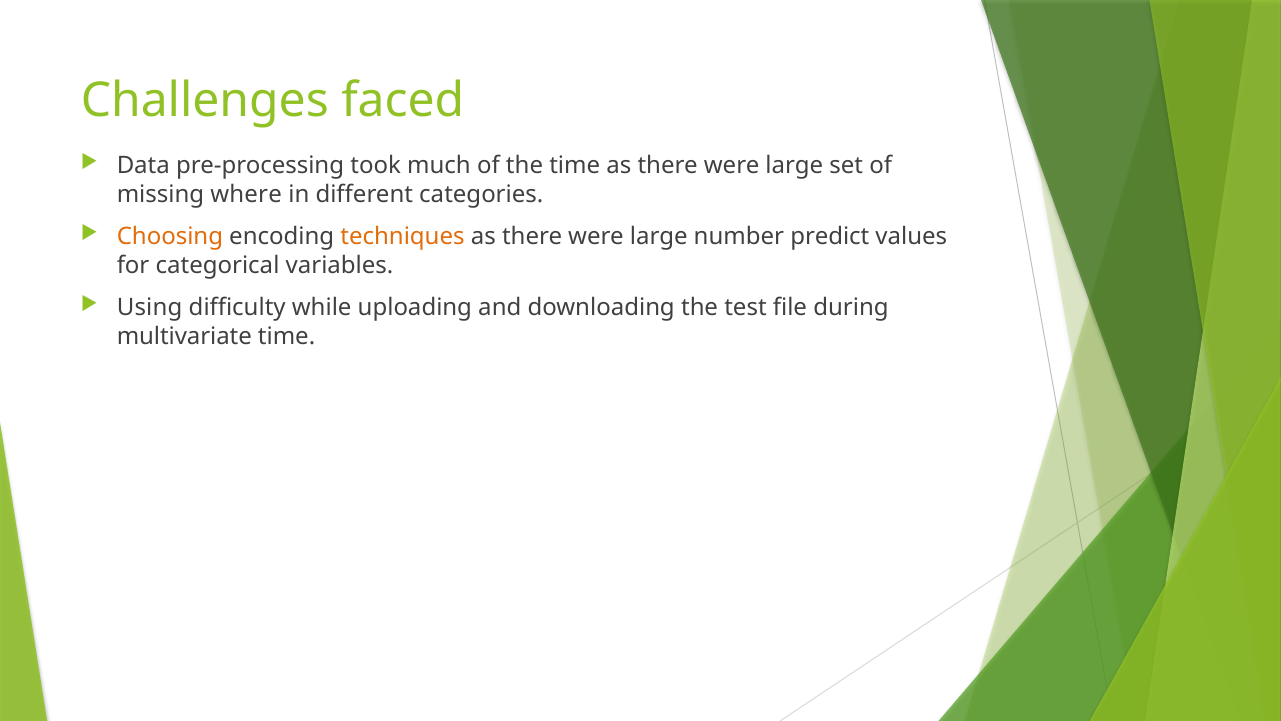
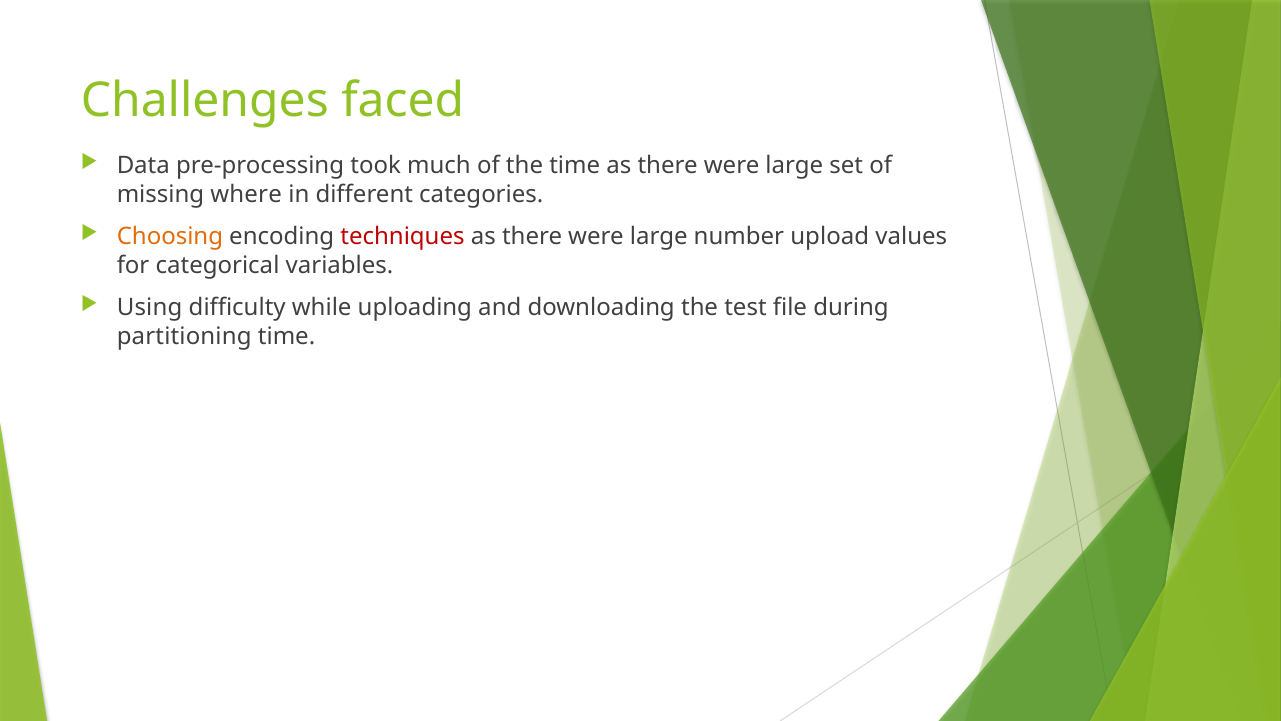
techniques colour: orange -> red
predict: predict -> upload
multivariate: multivariate -> partitioning
